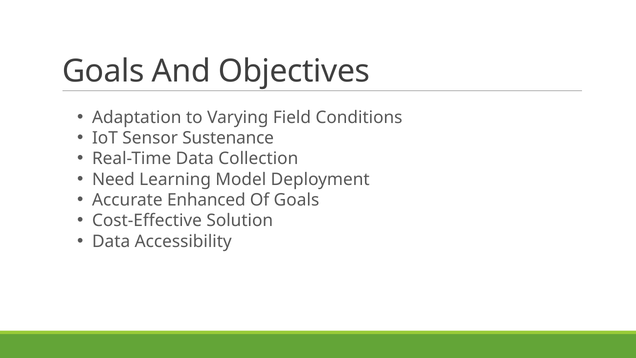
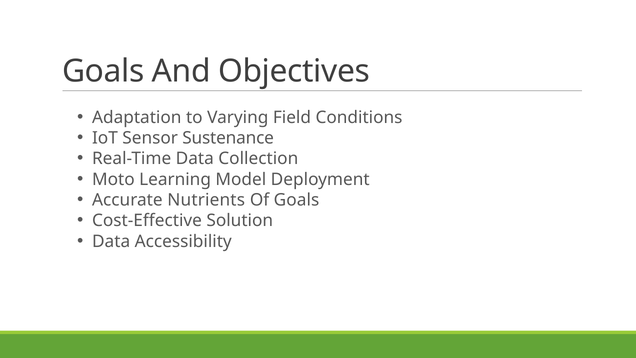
Need: Need -> Moto
Enhanced: Enhanced -> Nutrients
